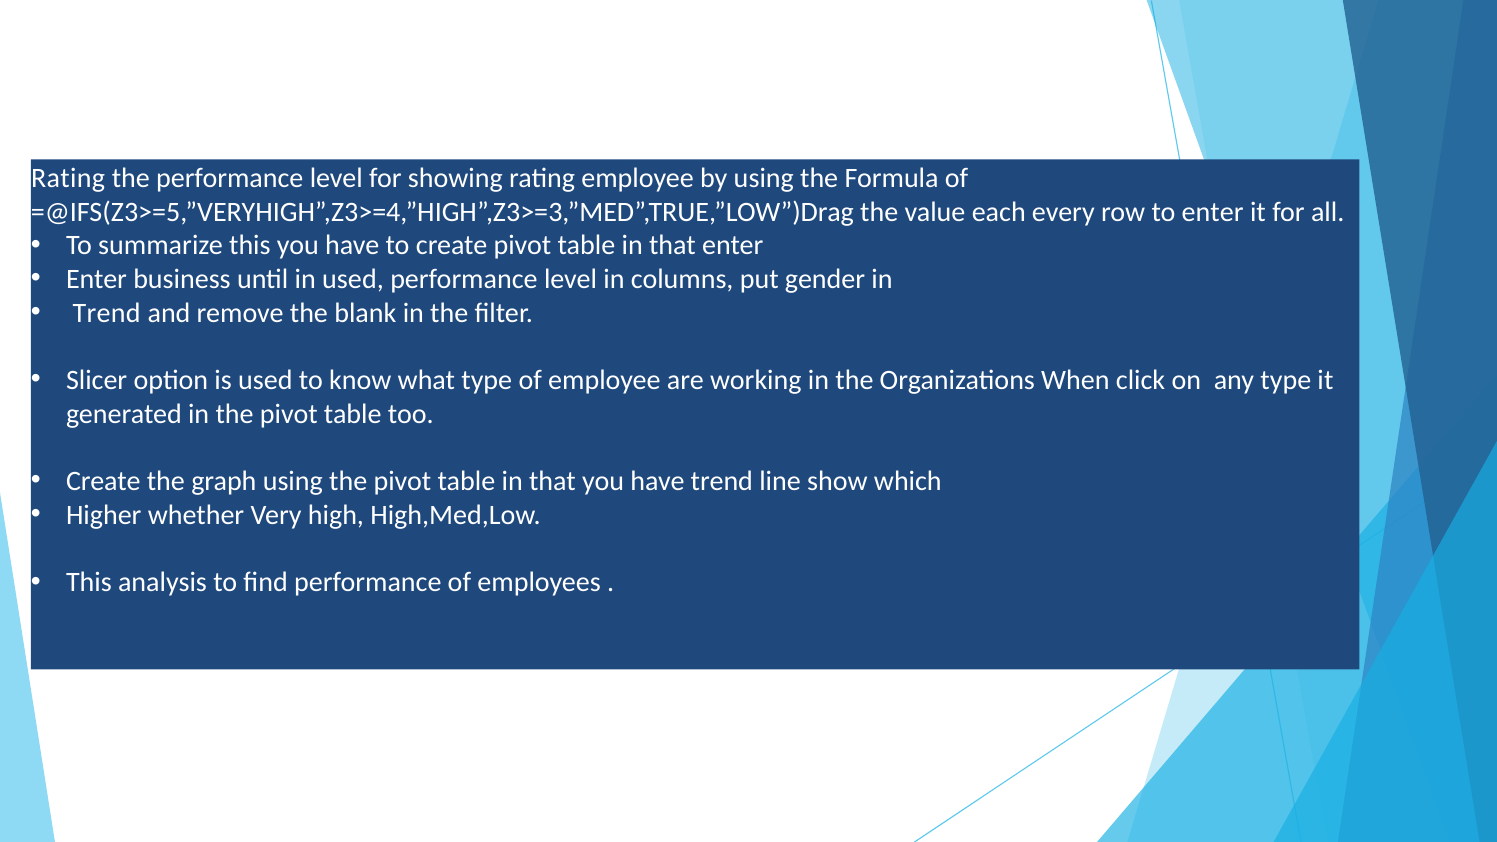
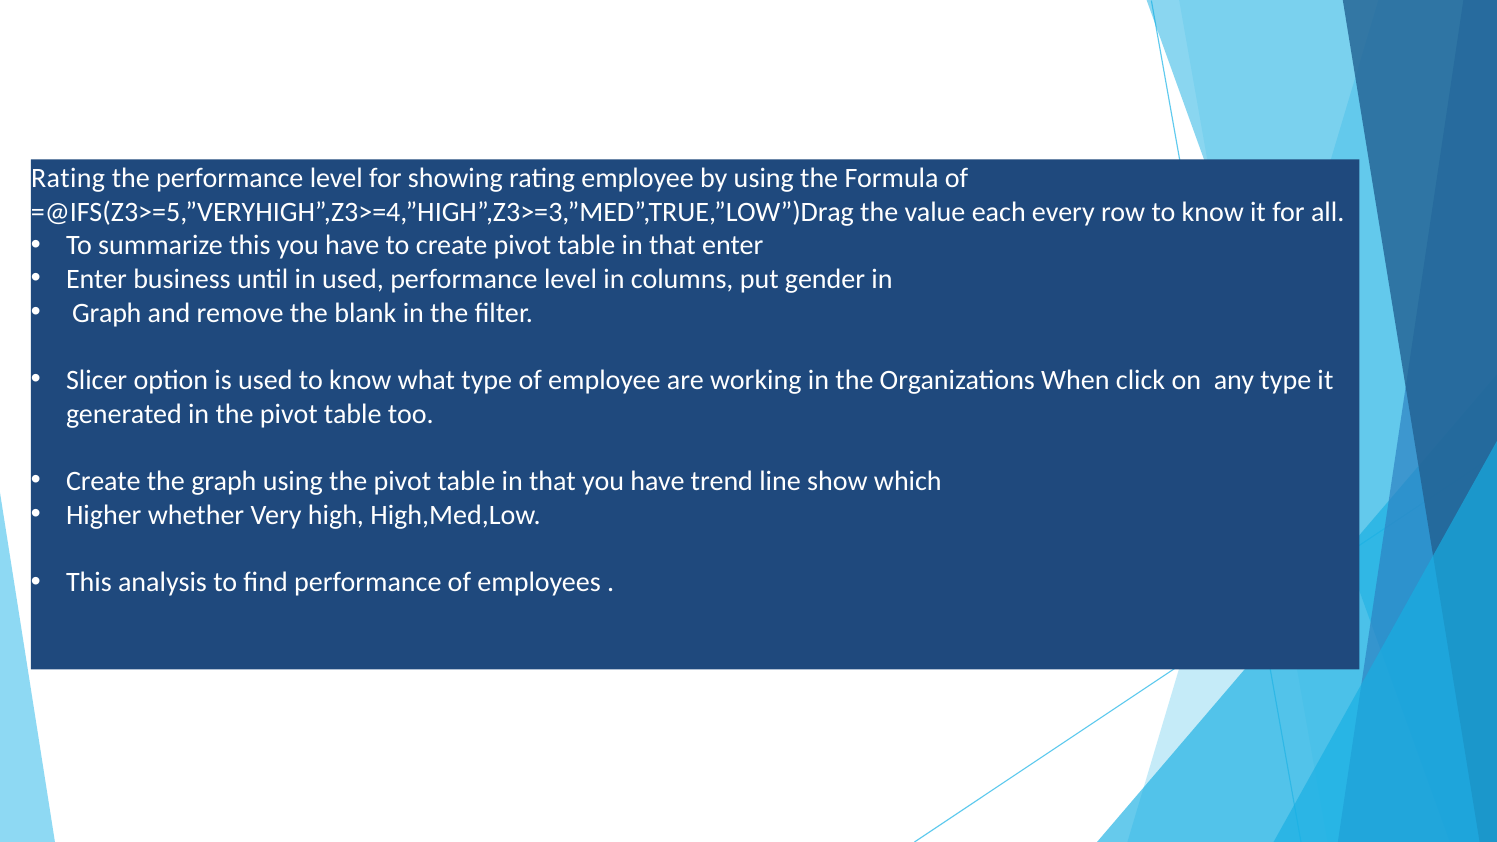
row to enter: enter -> know
Trend at (107, 313): Trend -> Graph
